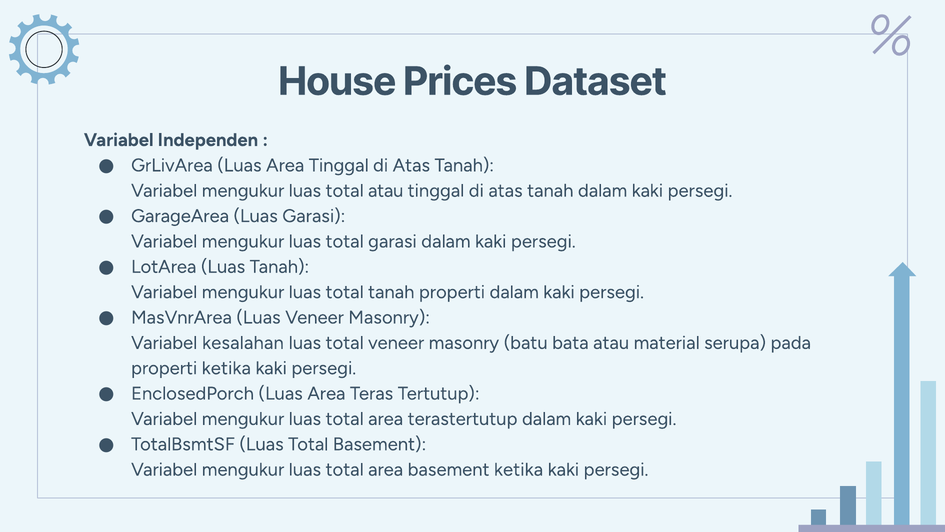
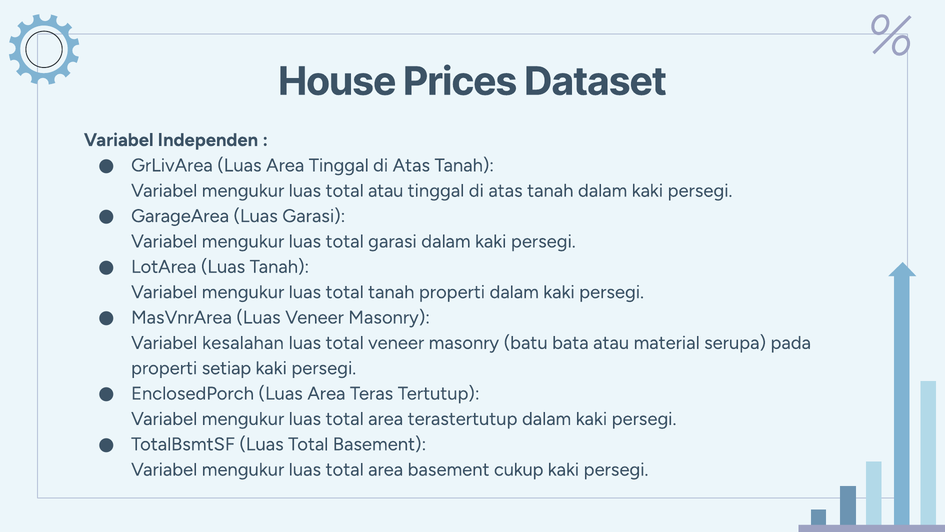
properti ketika: ketika -> setiap
basement ketika: ketika -> cukup
